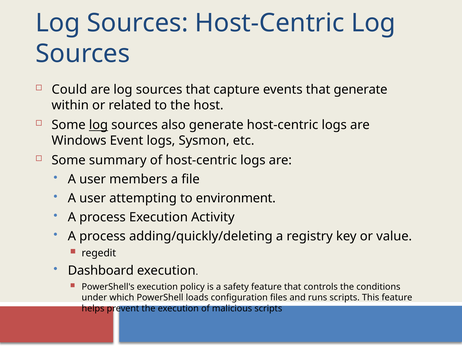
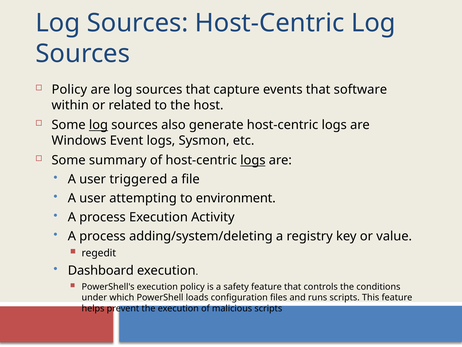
Could at (69, 90): Could -> Policy
that generate: generate -> software
logs at (253, 160) underline: none -> present
members: members -> triggered
adding/quickly/deleting: adding/quickly/deleting -> adding/system/deleting
